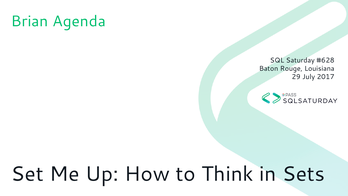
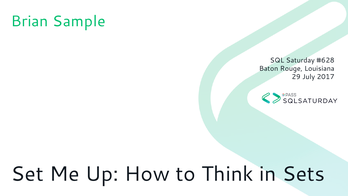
Agenda: Agenda -> Sample
